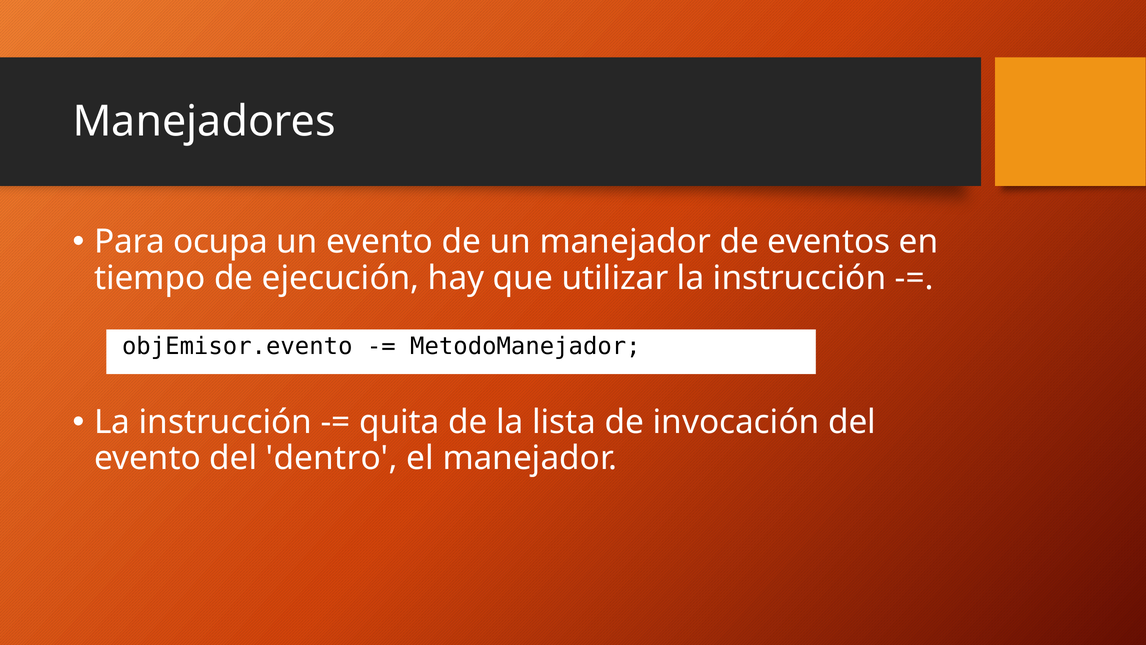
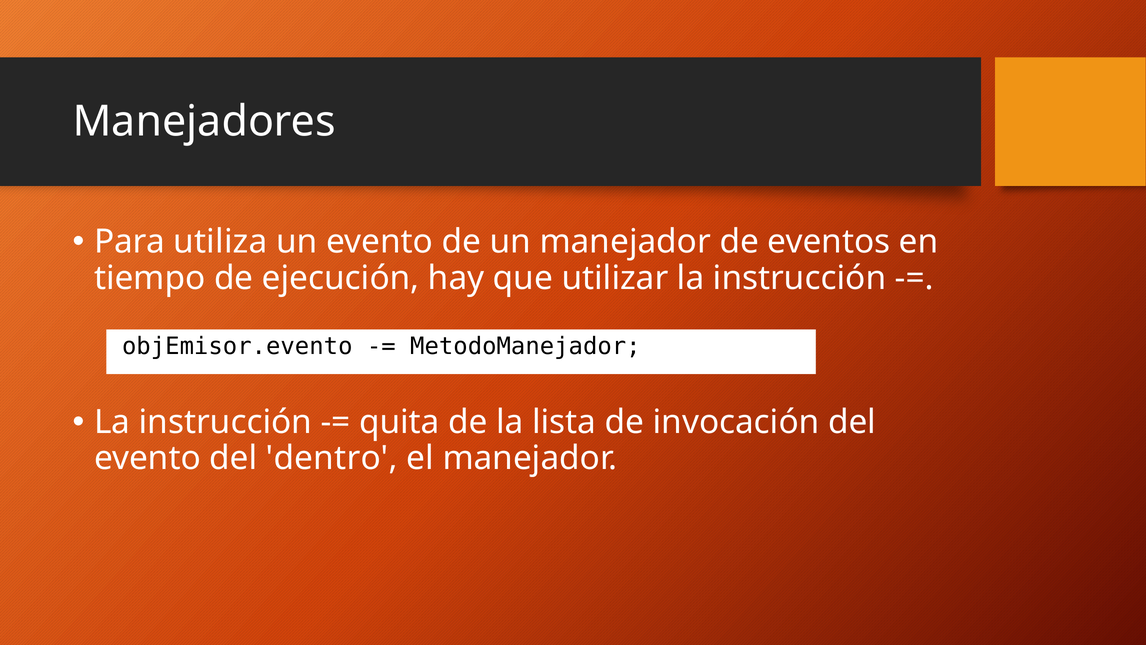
ocupa: ocupa -> utiliza
